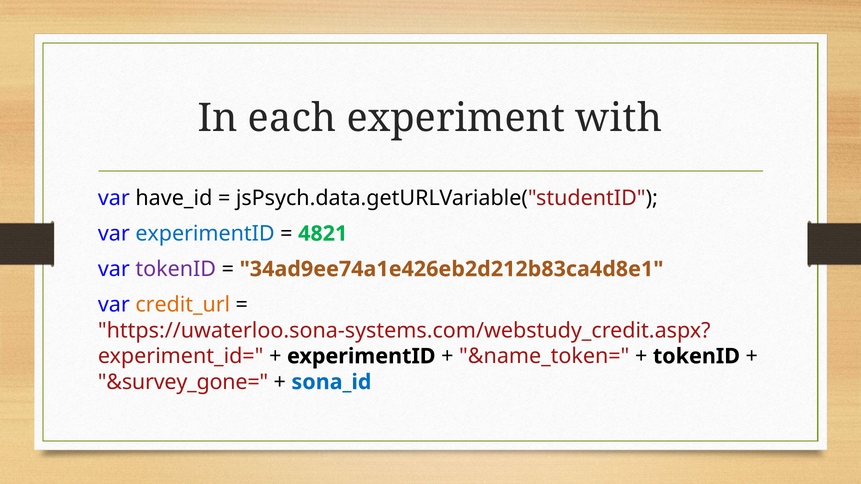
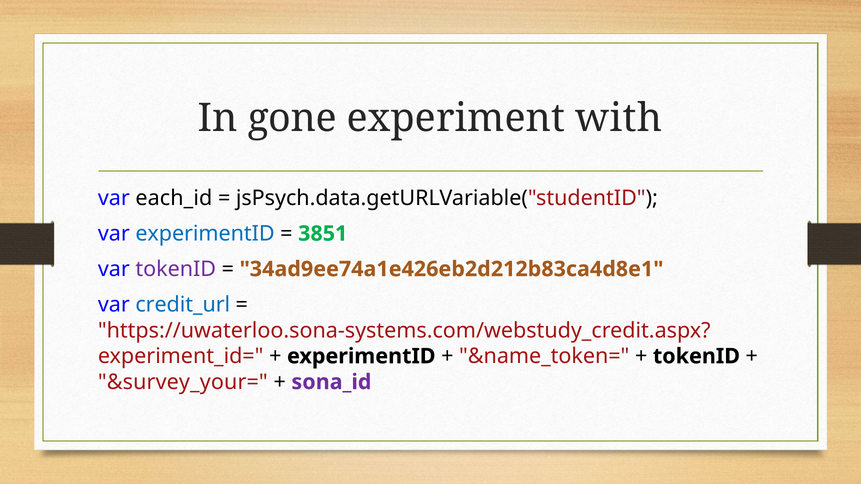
each: each -> gone
have_id: have_id -> each_id
4821: 4821 -> 3851
credit_url colour: orange -> blue
&survey_gone=: &survey_gone= -> &survey_your=
sona_id colour: blue -> purple
